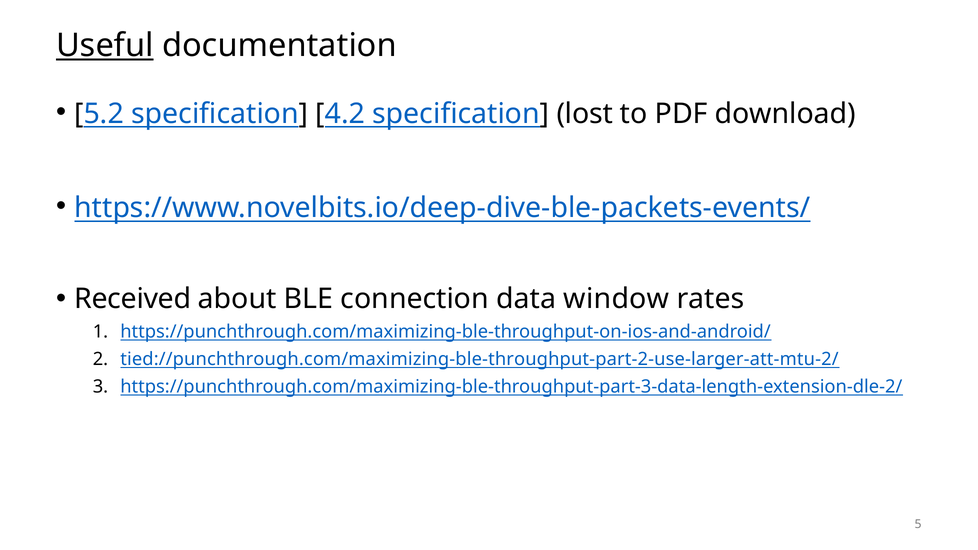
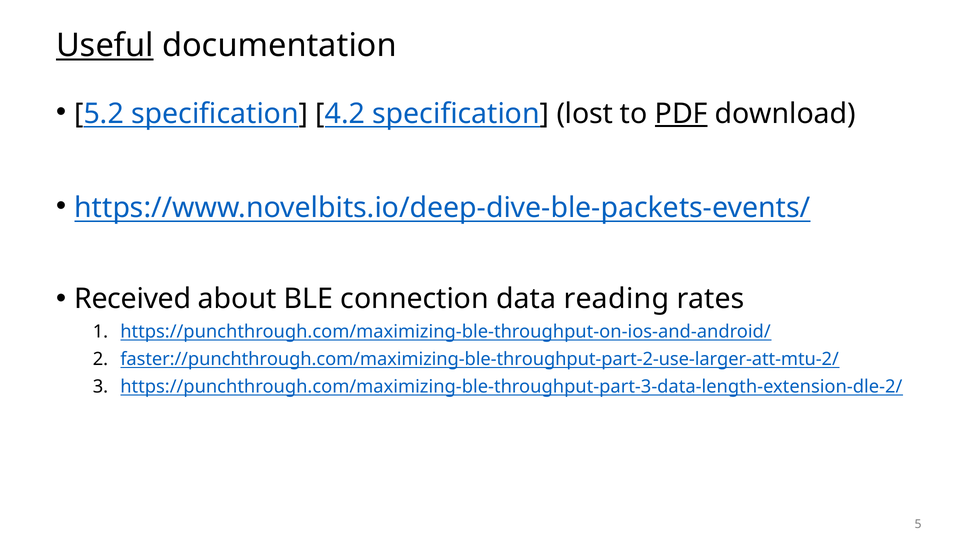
PDF underline: none -> present
window: window -> reading
tied://punchthrough.com/maximizing-ble-throughput-part-2-use-larger-att-mtu-2/: tied://punchthrough.com/maximizing-ble-throughput-part-2-use-larger-att-mtu-2/ -> faster://punchthrough.com/maximizing-ble-throughput-part-2-use-larger-att-mtu-2/
